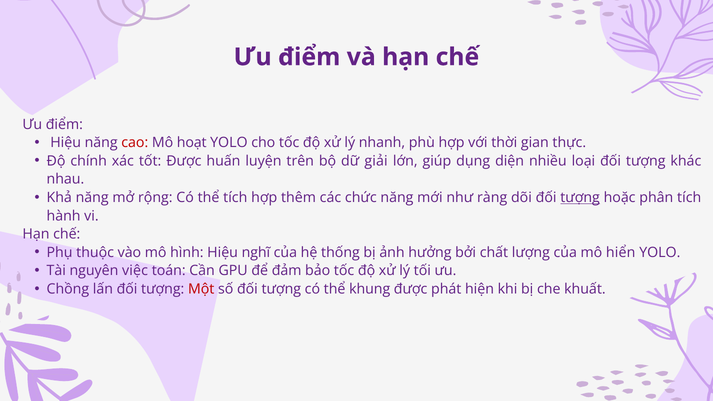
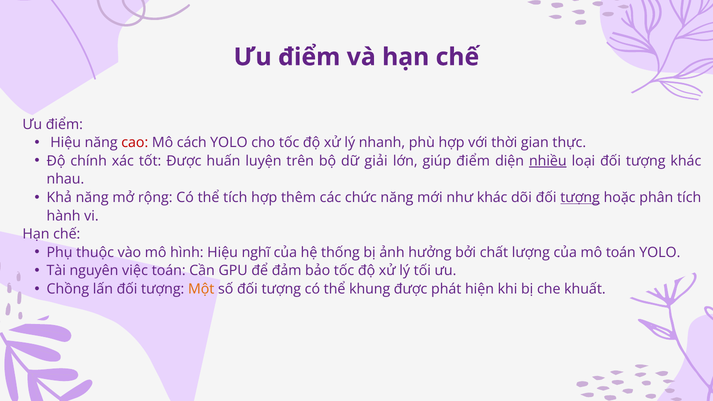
hoạt: hoạt -> cách
giúp dụng: dụng -> điểm
nhiều underline: none -> present
như ràng: ràng -> khác
mô hiển: hiển -> toán
Một colour: red -> orange
